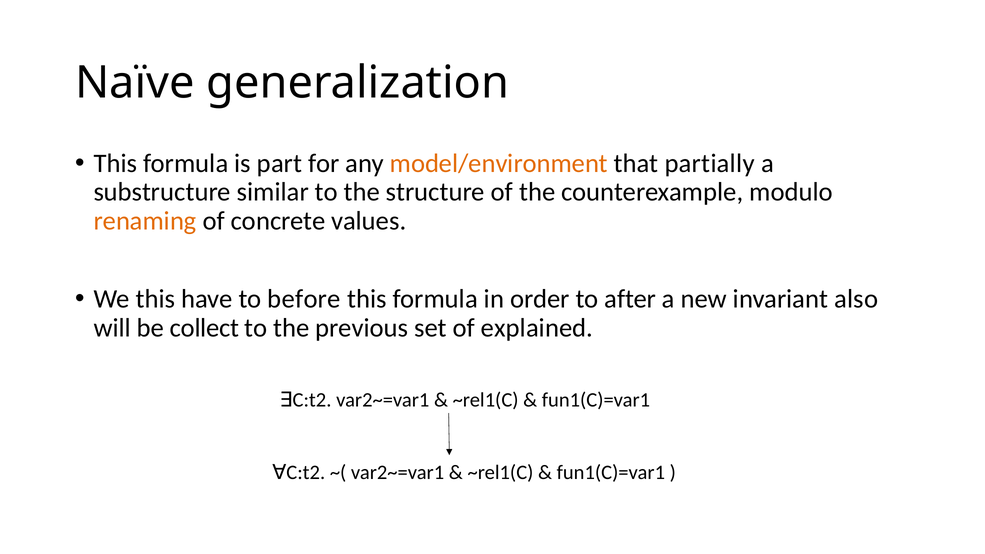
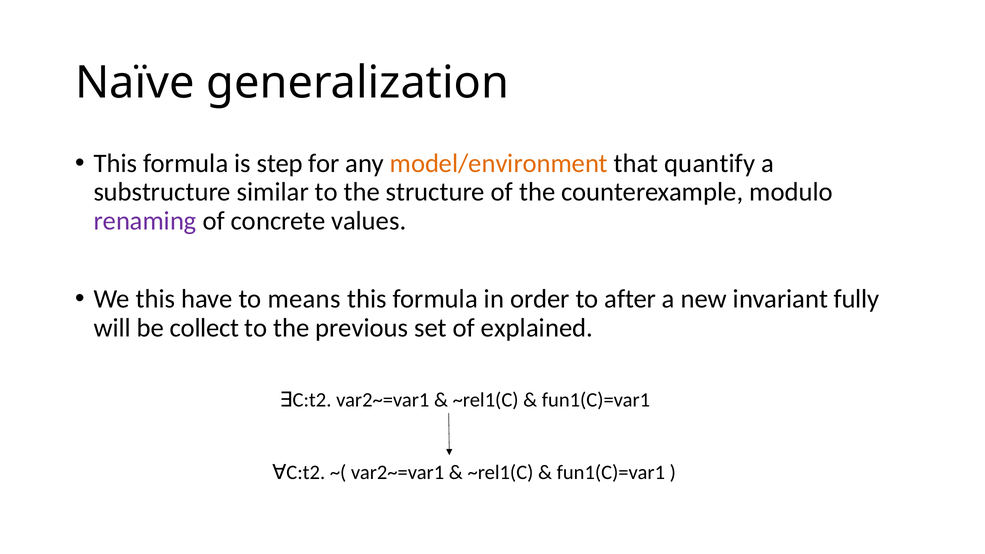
part: part -> step
partially: partially -> quantify
renaming colour: orange -> purple
before: before -> means
also: also -> fully
